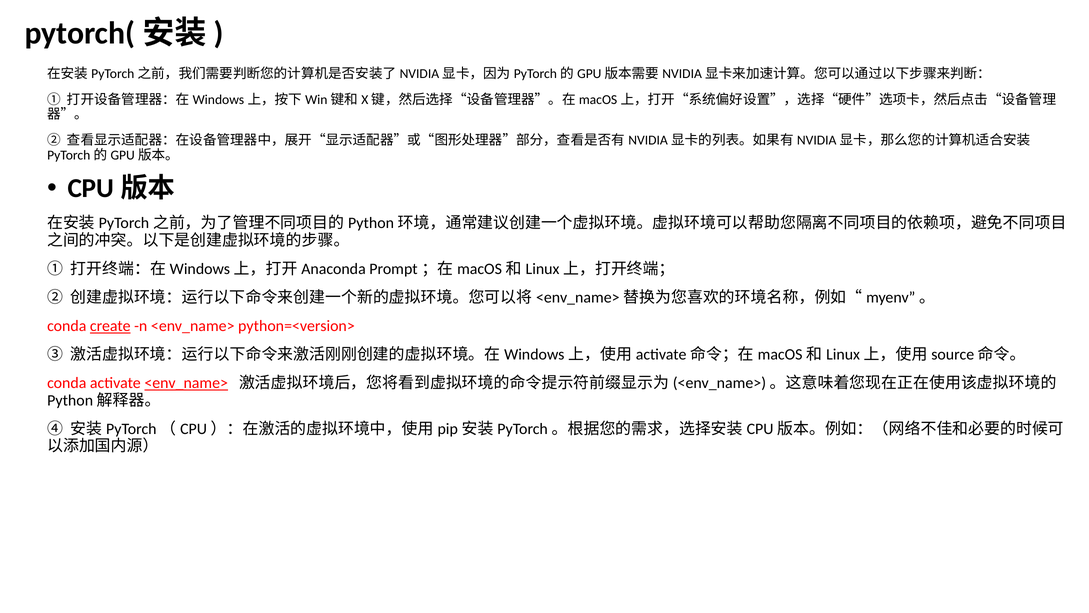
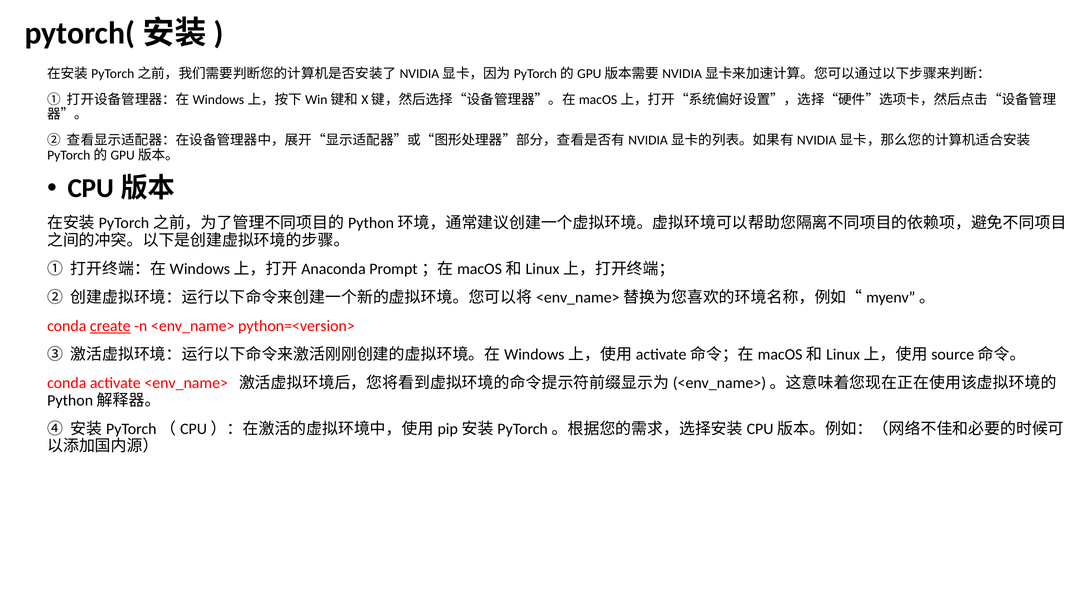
<env_name> at (186, 383) underline: present -> none
